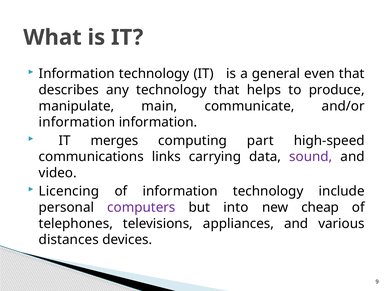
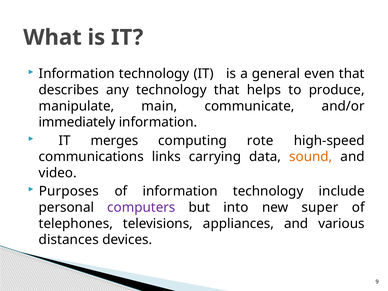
information at (77, 122): information -> immediately
part: part -> rote
sound colour: purple -> orange
Licencing: Licencing -> Purposes
cheap: cheap -> super
